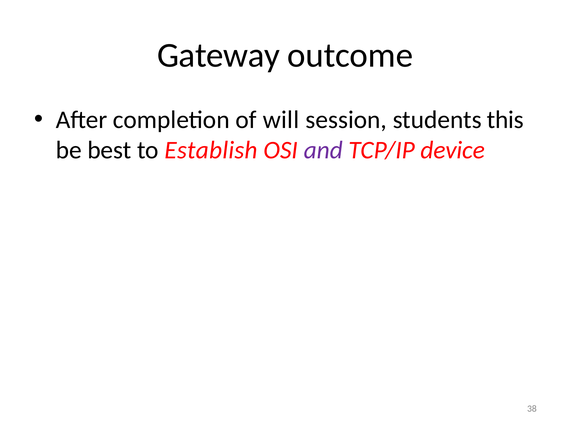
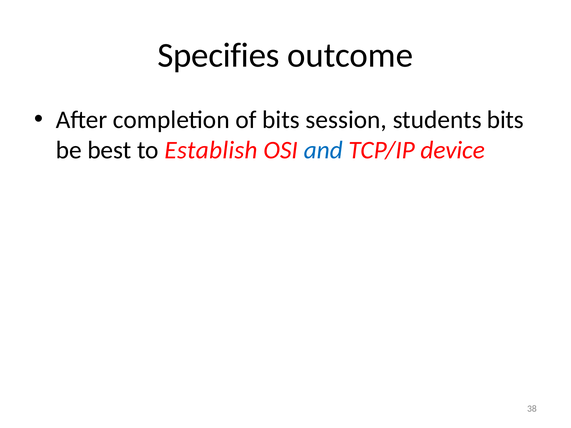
Gateway: Gateway -> Specifies
of will: will -> bits
students this: this -> bits
and colour: purple -> blue
